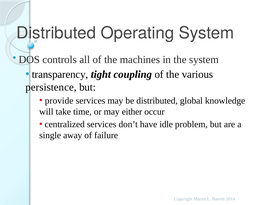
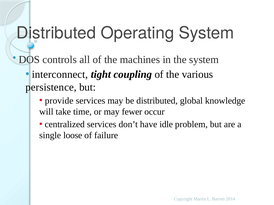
transparency: transparency -> interconnect
either: either -> fewer
away: away -> loose
